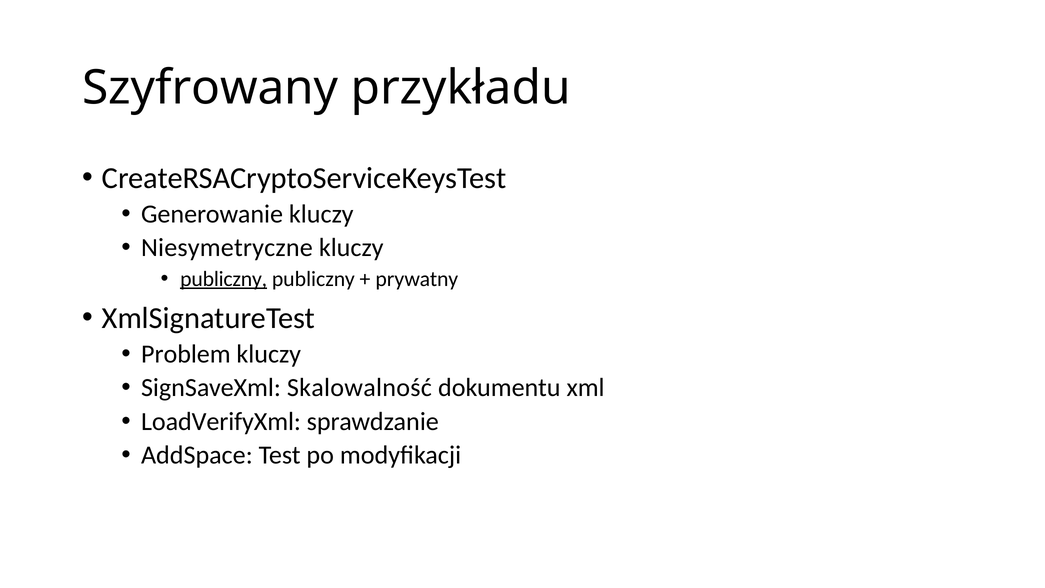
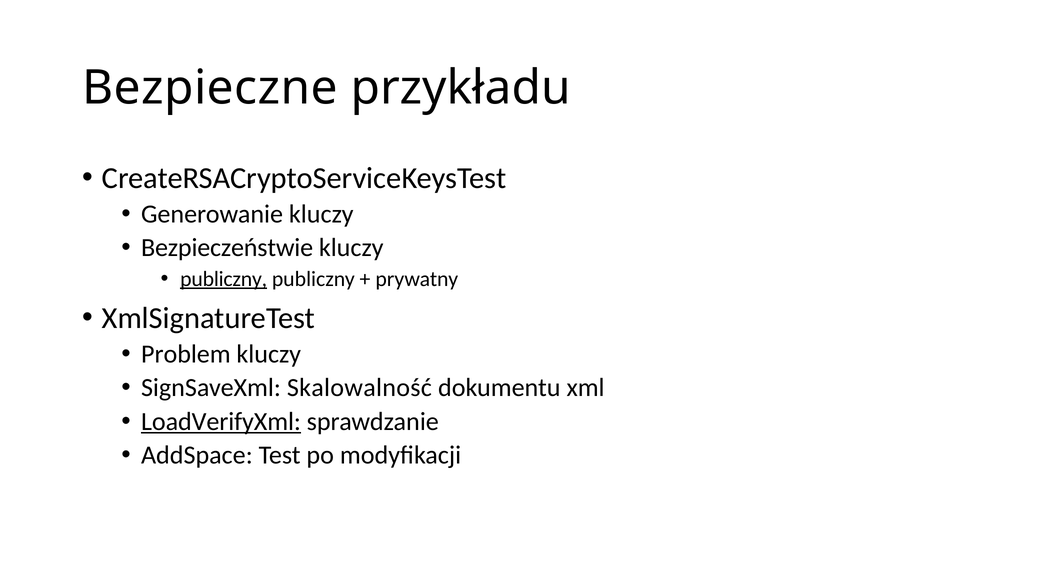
Szyfrowany: Szyfrowany -> Bezpieczne
Niesymetryczne: Niesymetryczne -> Bezpieczeństwie
LoadVerifyXml underline: none -> present
